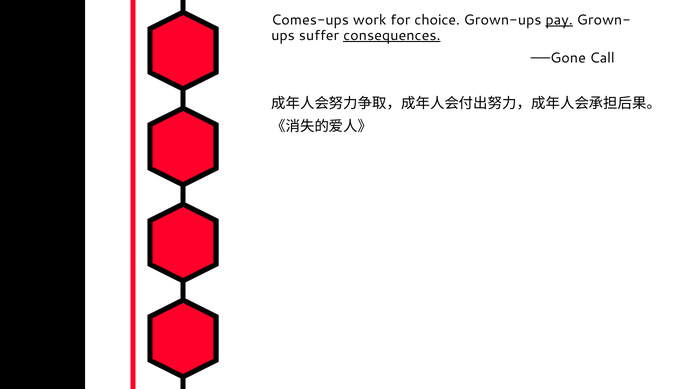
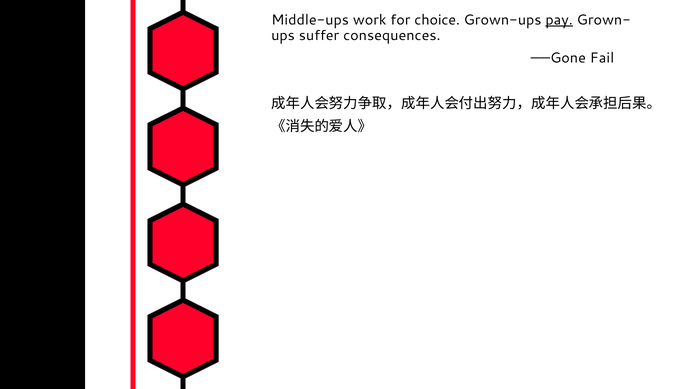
Comes-ups: Comes-ups -> Middle-ups
consequences underline: present -> none
Call: Call -> Fail
